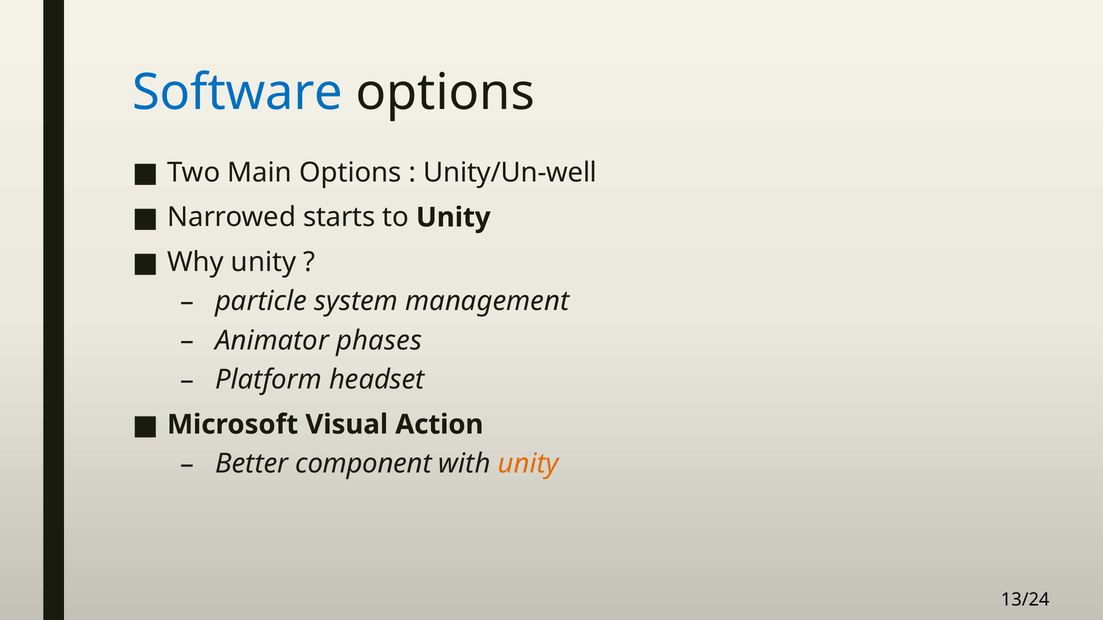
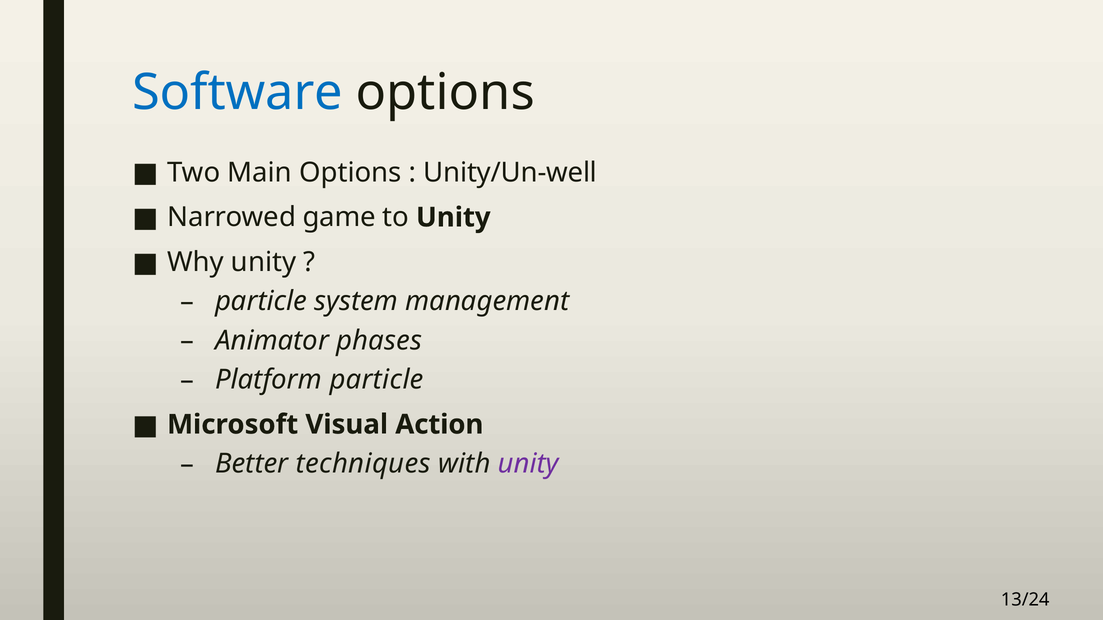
starts: starts -> game
Platform headset: headset -> particle
component: component -> techniques
unity at (528, 464) colour: orange -> purple
